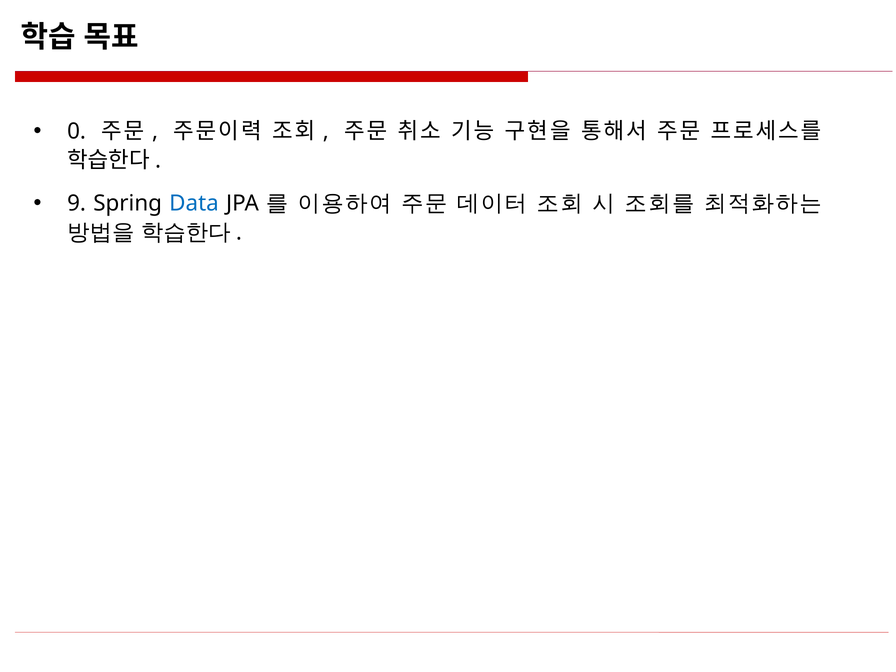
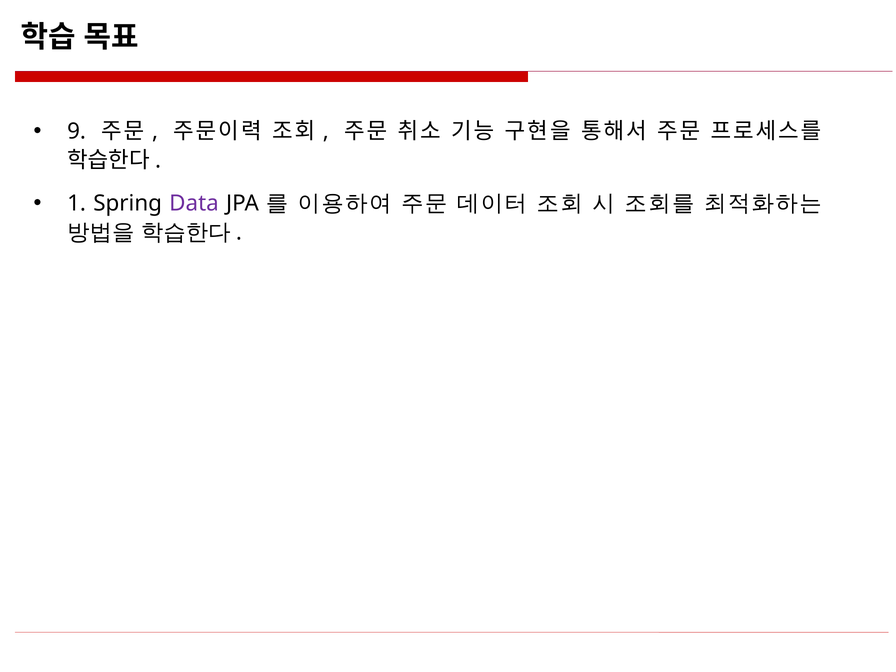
0: 0 -> 9
9: 9 -> 1
Data colour: blue -> purple
